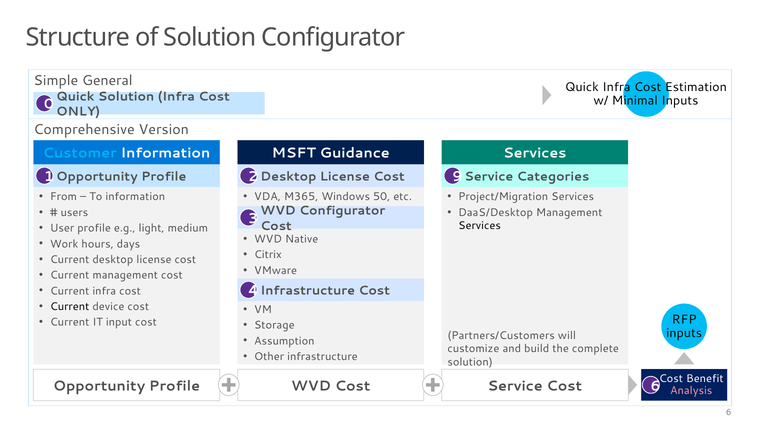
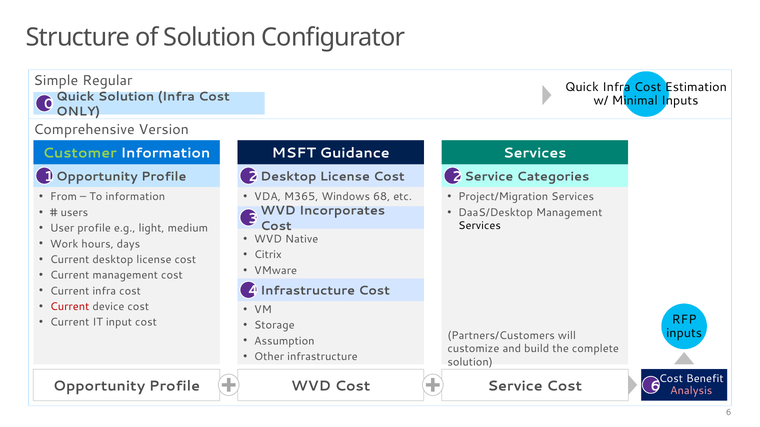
General: General -> Regular
Customer colour: light blue -> light green
1 9: 9 -> 2
50: 50 -> 68
WVD Configurator: Configurator -> Incorporates
Current at (70, 307) colour: black -> red
